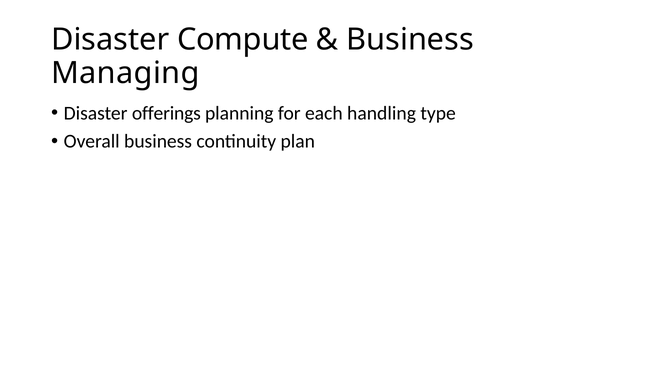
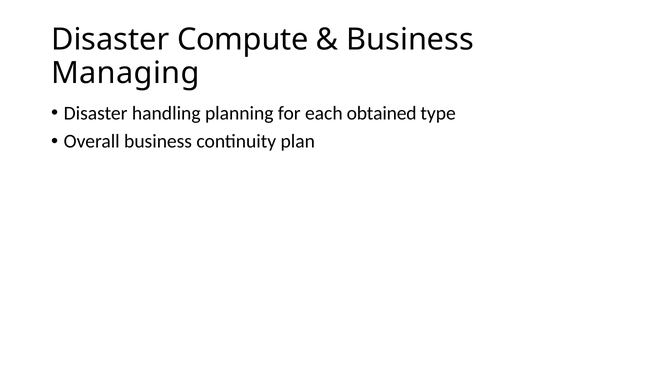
offerings: offerings -> handling
handling: handling -> obtained
